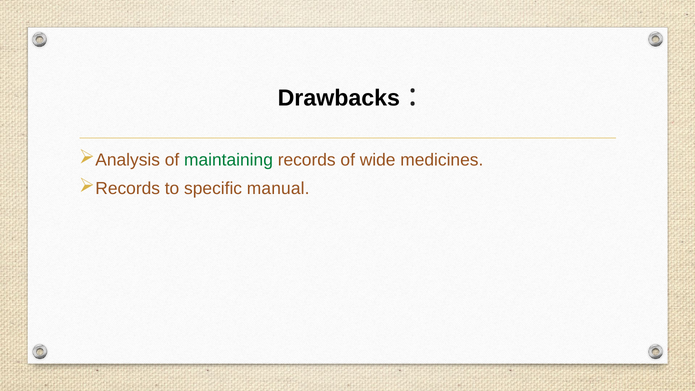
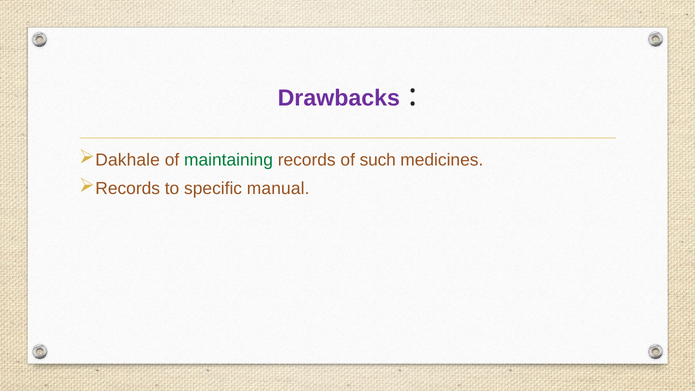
Drawbacks colour: black -> purple
Analysis: Analysis -> Dakhale
wide: wide -> such
